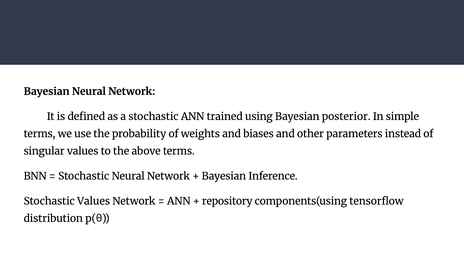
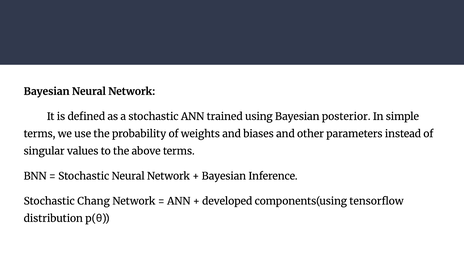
Stochastic Values: Values -> Chang
repository: repository -> developed
